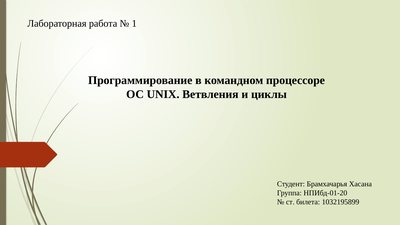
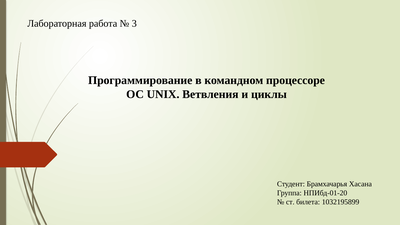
1: 1 -> 3
